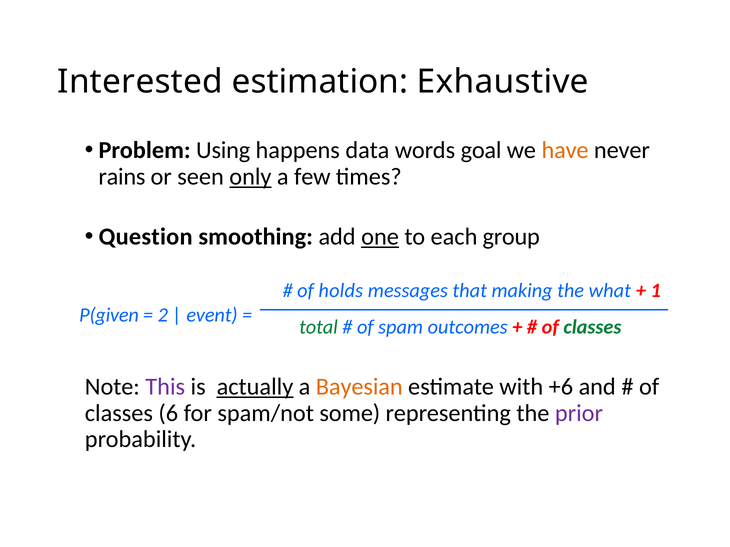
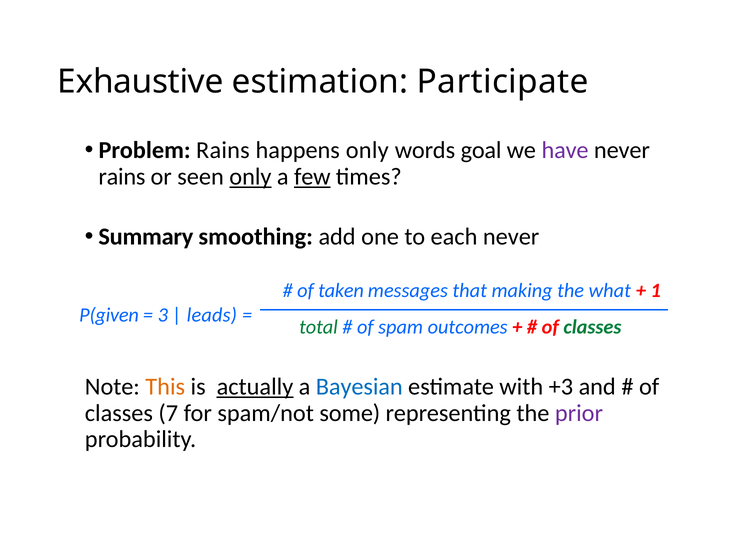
Interested: Interested -> Exhaustive
Exhaustive: Exhaustive -> Participate
Problem Using: Using -> Rains
happens data: data -> only
have colour: orange -> purple
few underline: none -> present
Question: Question -> Summary
one underline: present -> none
each group: group -> never
holds: holds -> taken
2: 2 -> 3
event: event -> leads
This colour: purple -> orange
Bayesian colour: orange -> blue
+6: +6 -> +3
6: 6 -> 7
